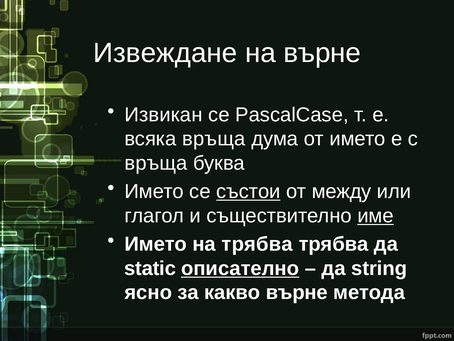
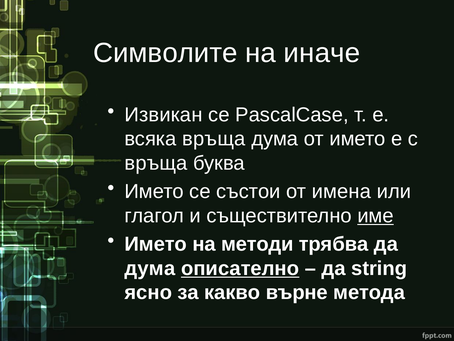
Извеждане: Извеждане -> Символите
на върне: върне -> иначе
състои underline: present -> none
между: между -> имена
на трябва: трябва -> методи
static at (150, 268): static -> дума
